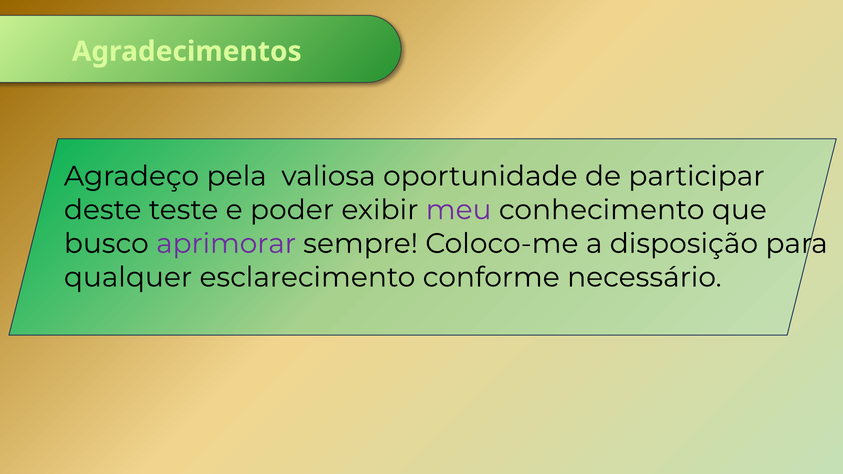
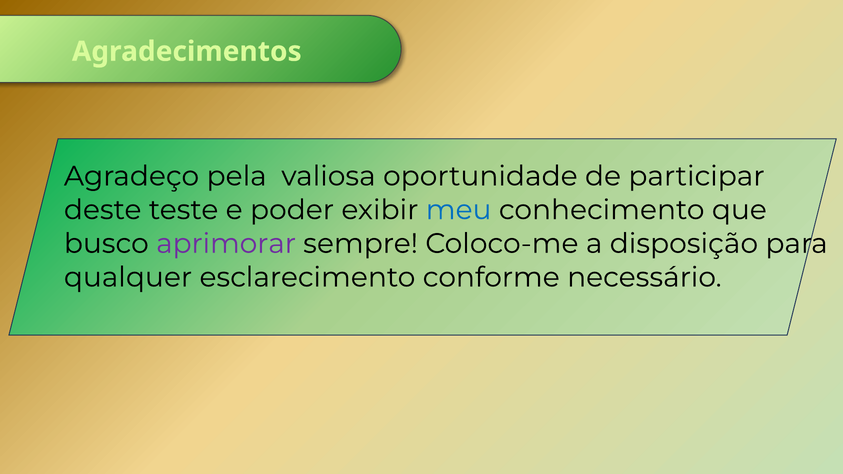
meu colour: purple -> blue
